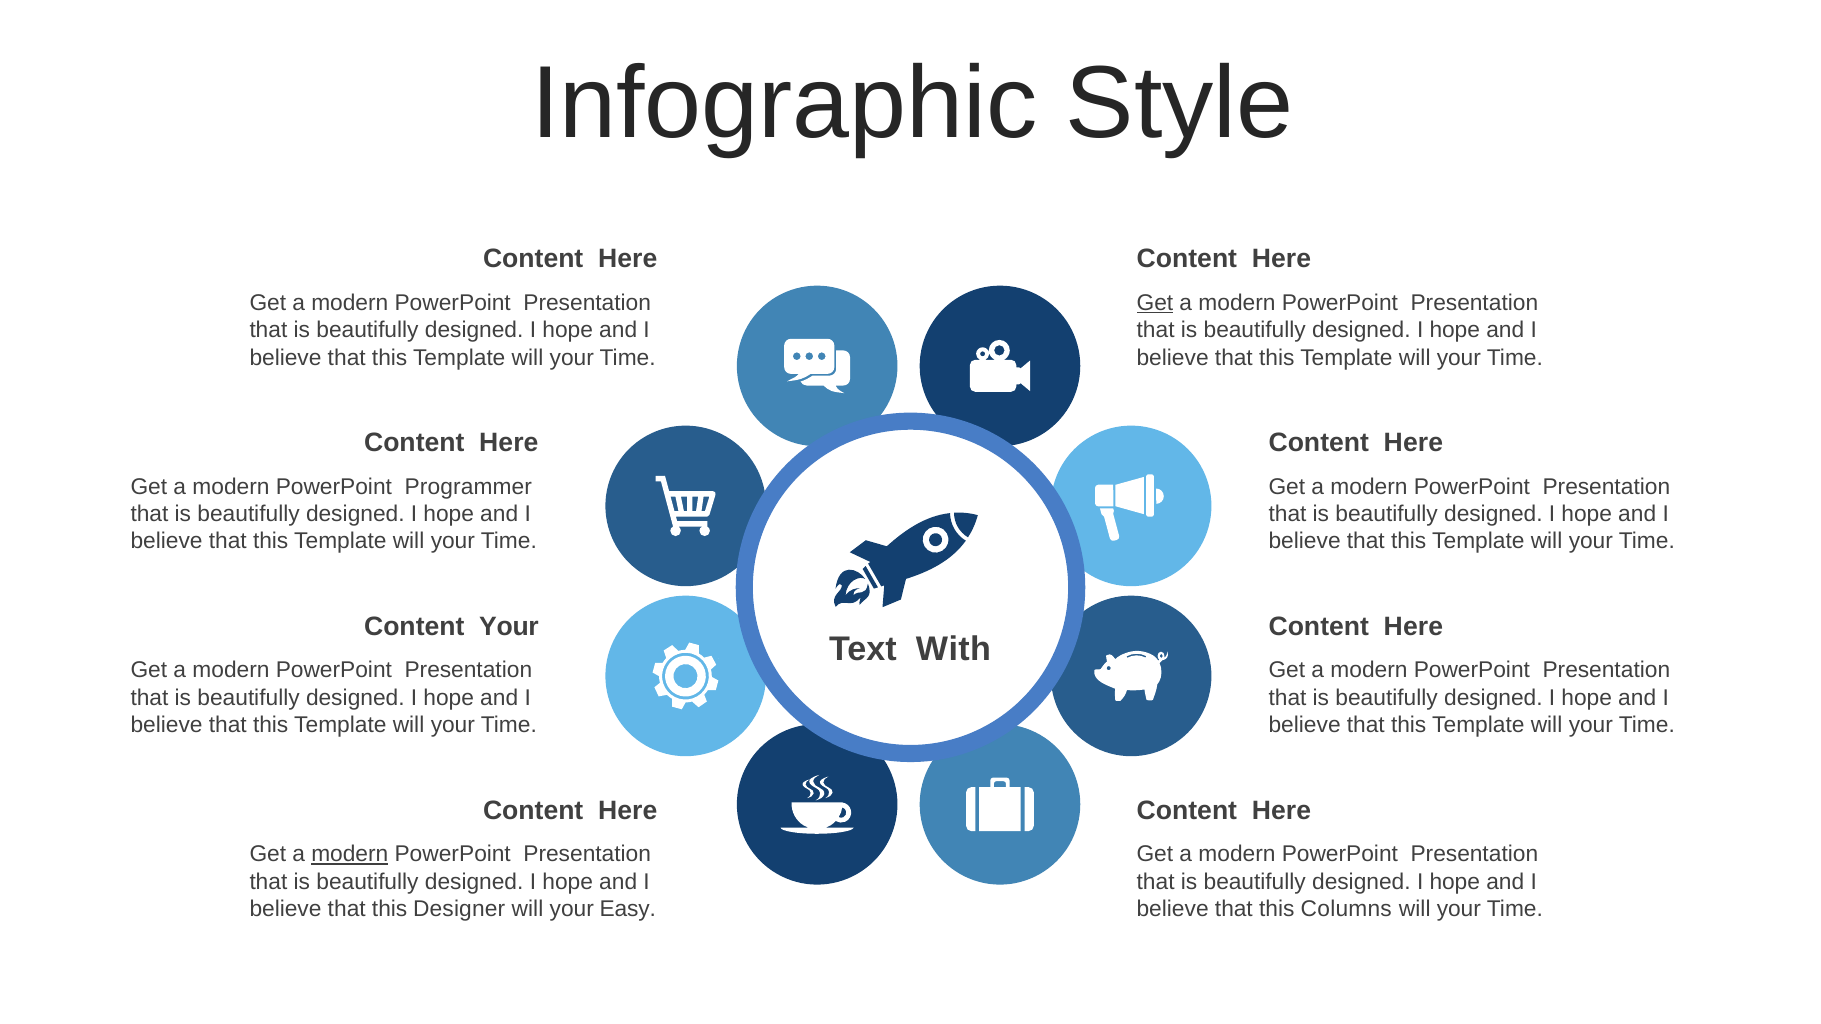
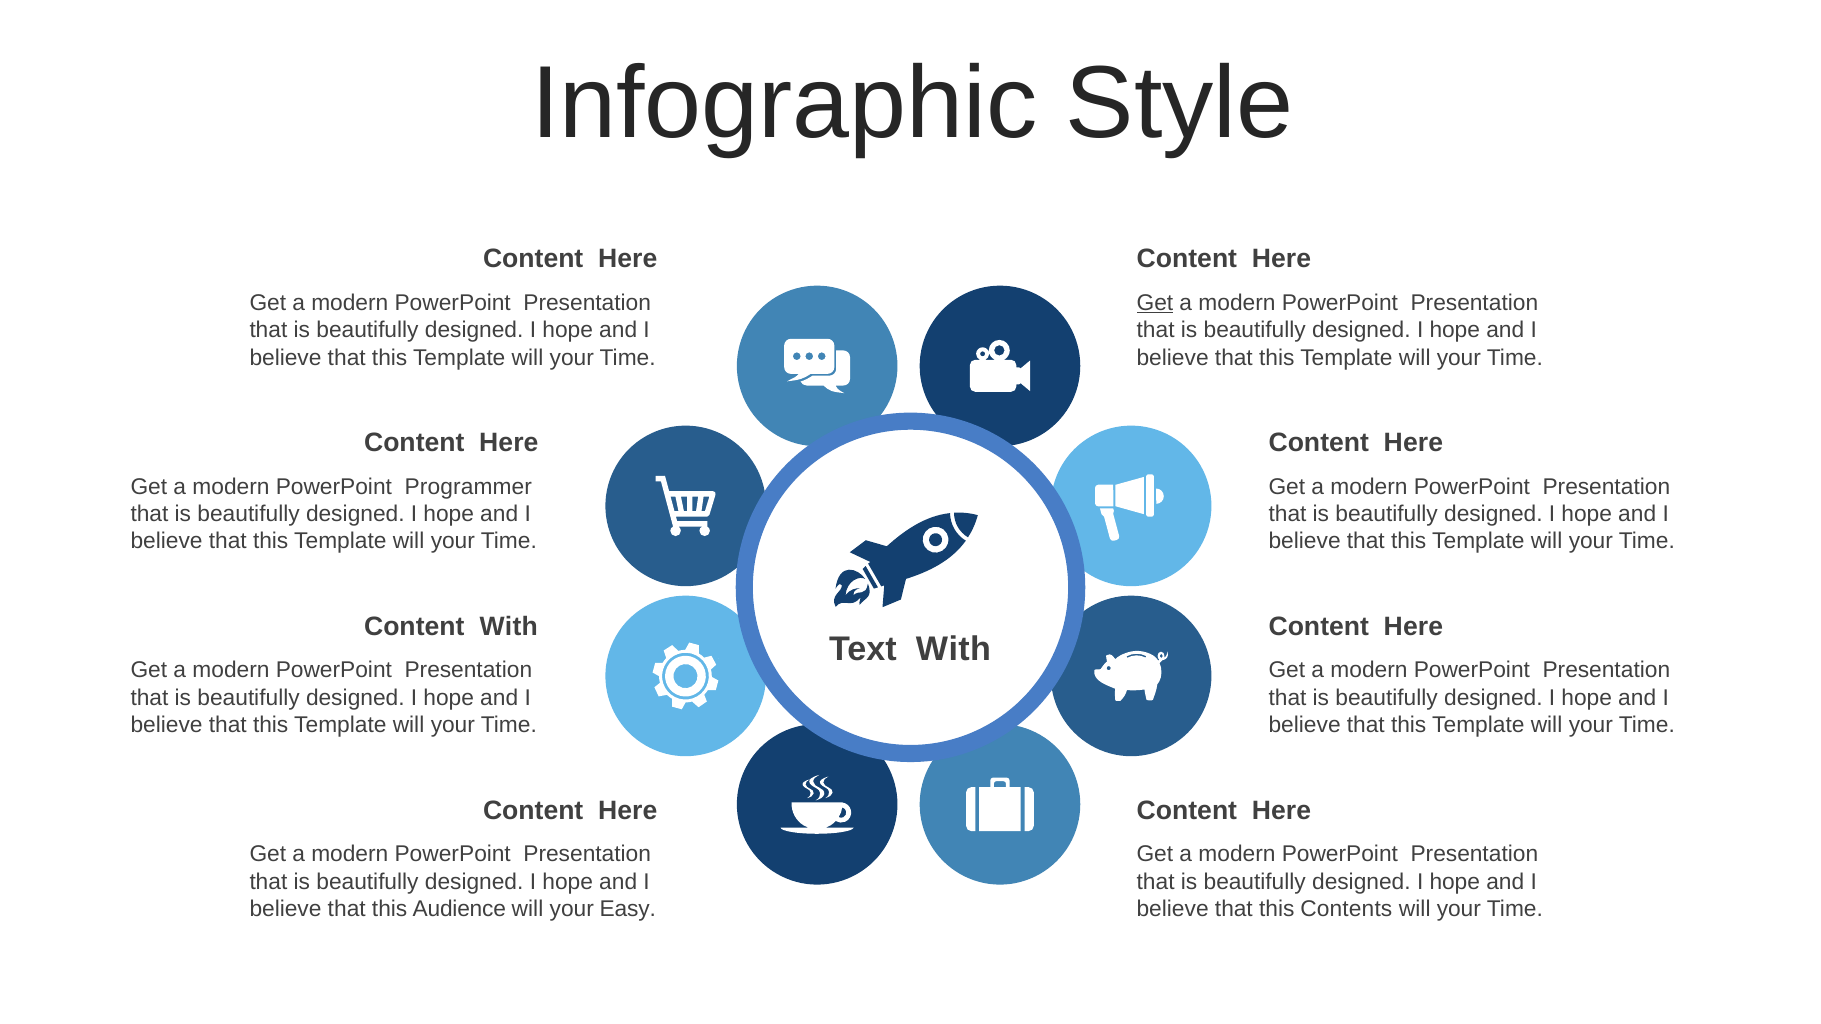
Content Your: Your -> With
modern at (350, 854) underline: present -> none
Designer: Designer -> Audience
Columns: Columns -> Contents
